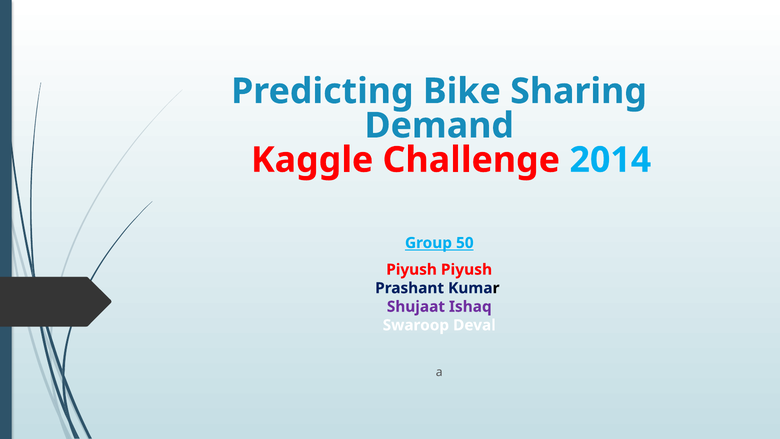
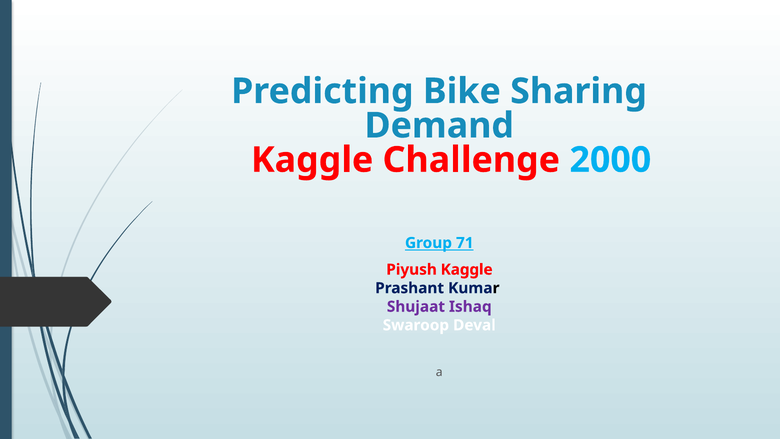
2014: 2014 -> 2000
50: 50 -> 71
Piyush Piyush: Piyush -> Kaggle
